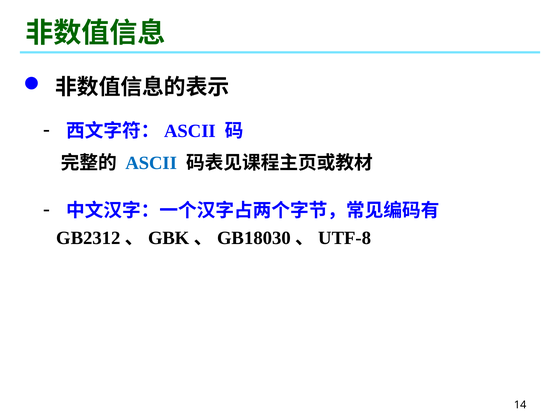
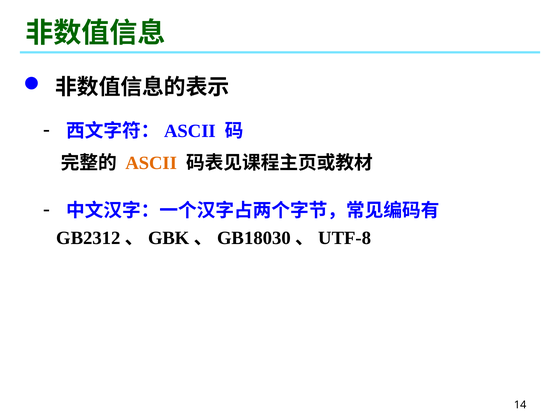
ASCII colour: blue -> orange
